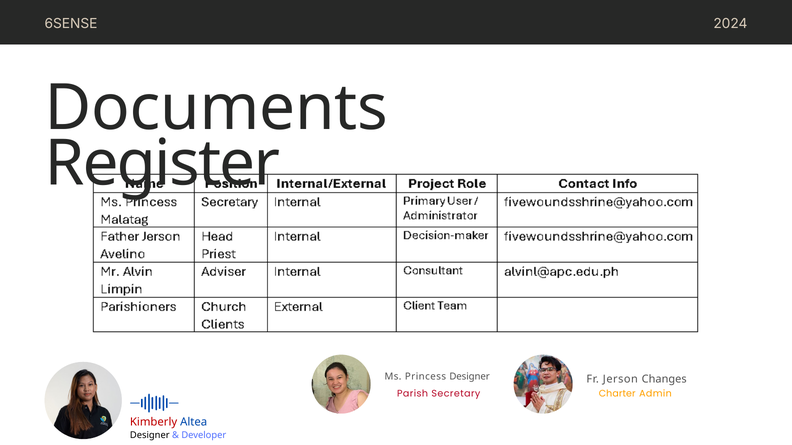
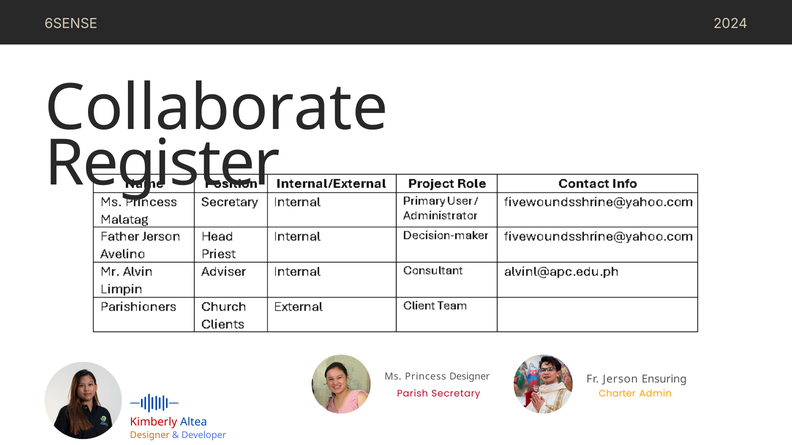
Documents: Documents -> Collaborate
Changes: Changes -> Ensuring
Designer at (150, 436) colour: black -> orange
